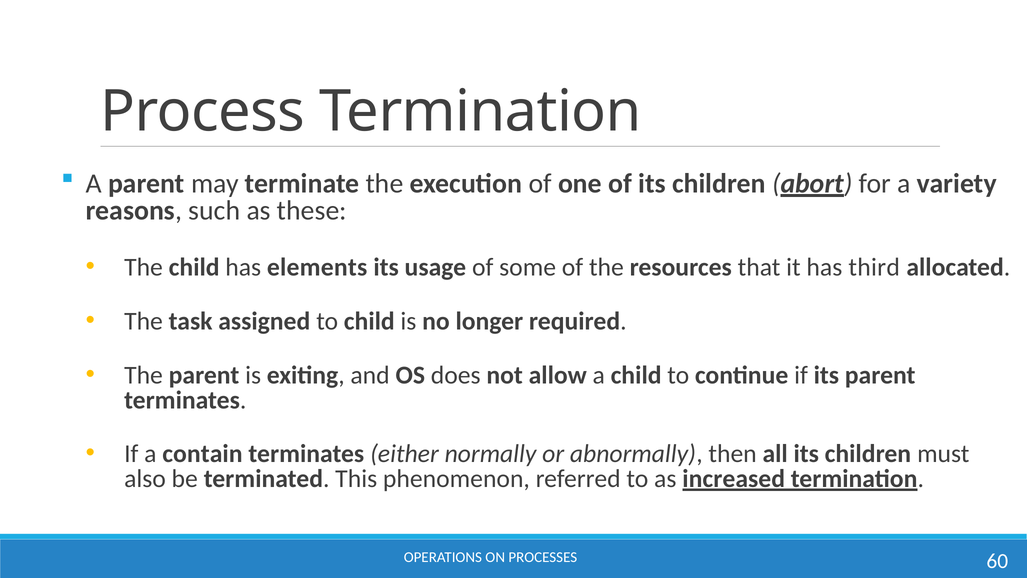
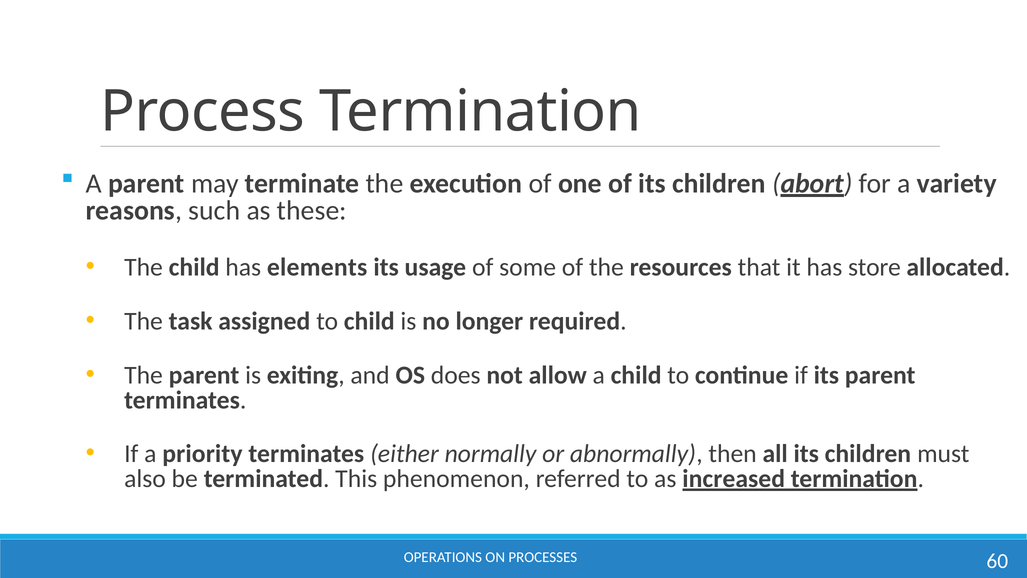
third: third -> store
contain: contain -> priority
